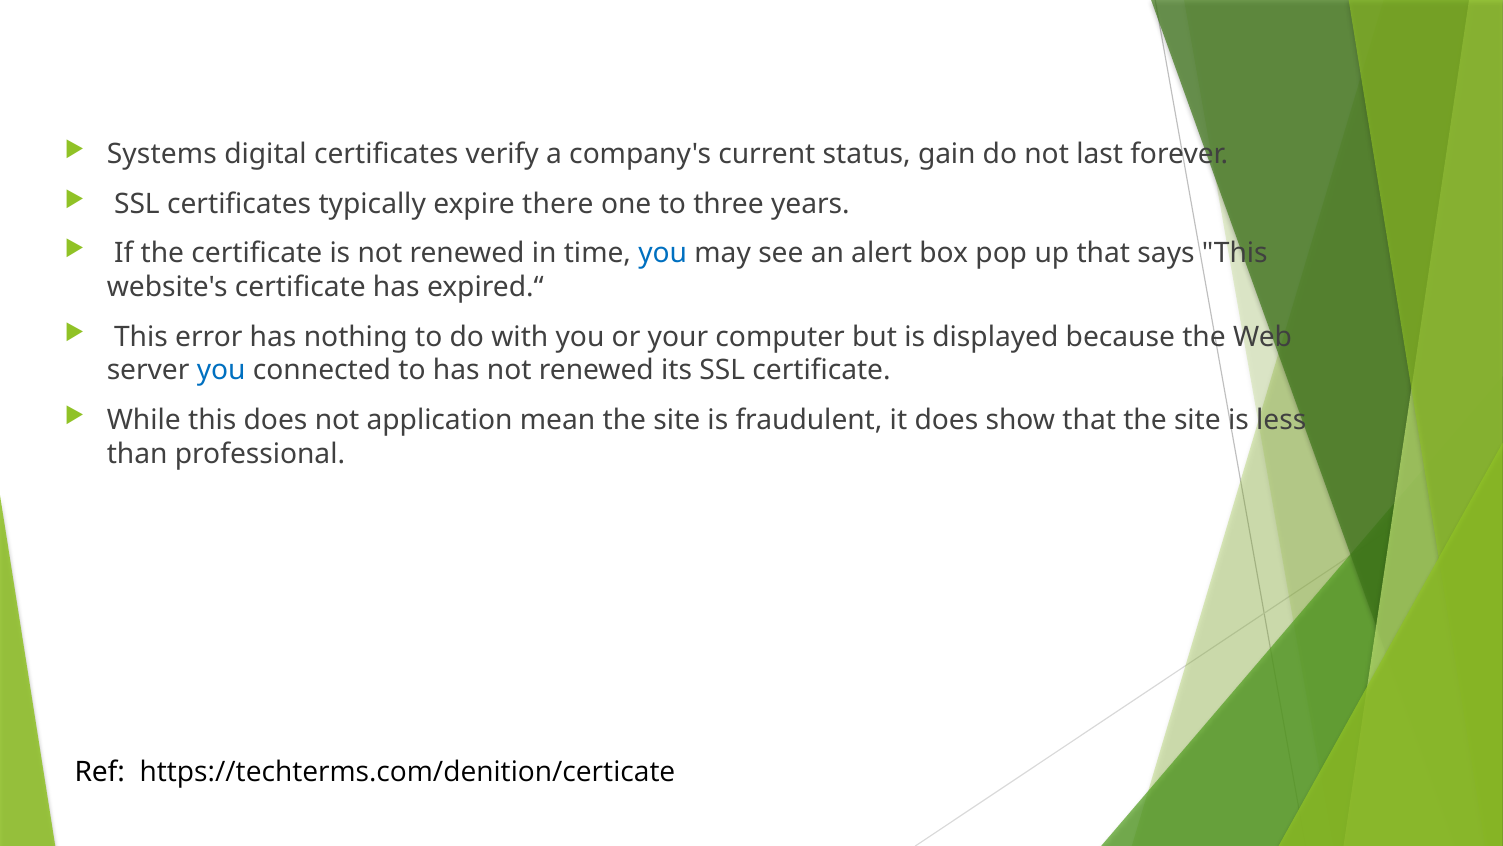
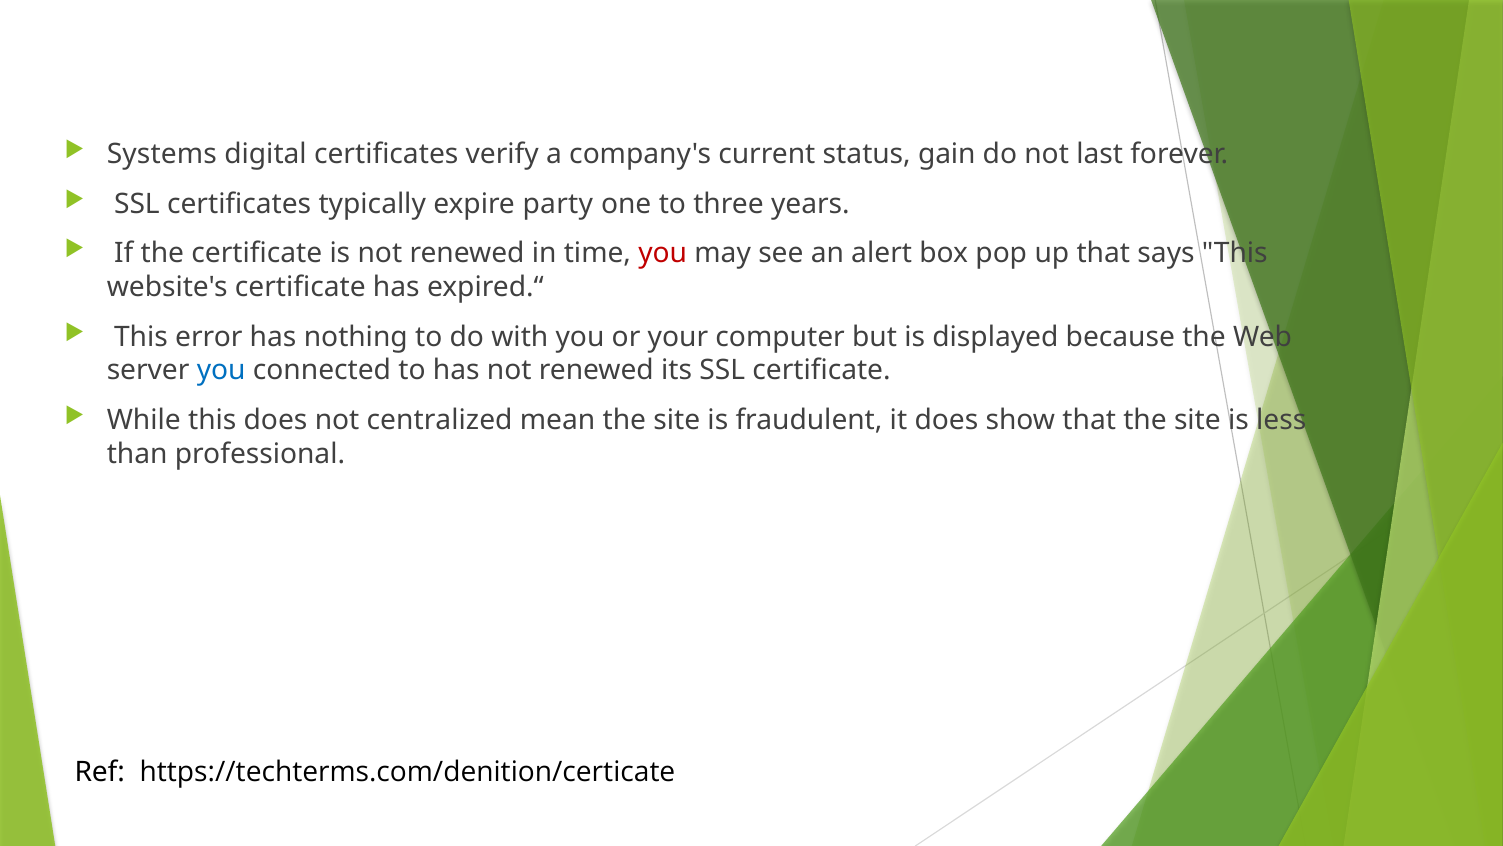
there: there -> party
you at (663, 253) colour: blue -> red
application: application -> centralized
